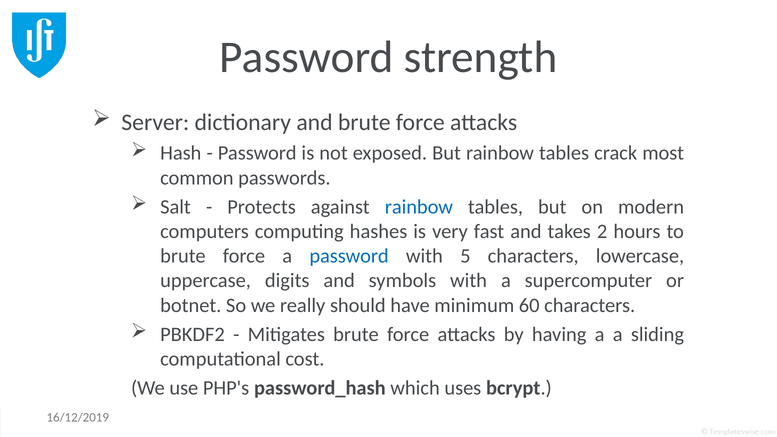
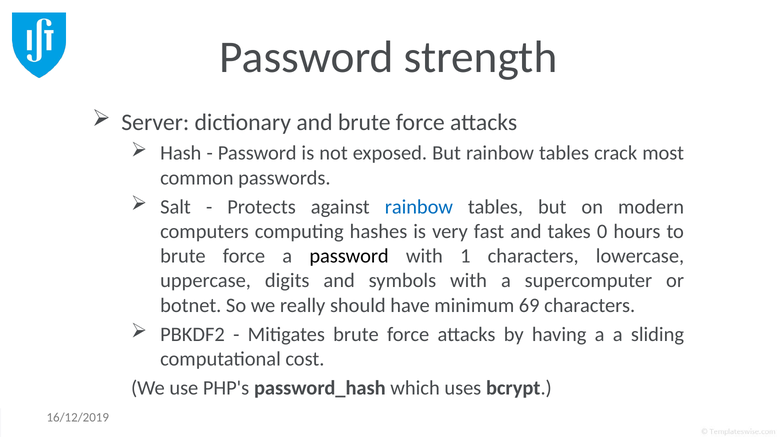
2: 2 -> 0
password at (349, 256) colour: blue -> black
5: 5 -> 1
60: 60 -> 69
